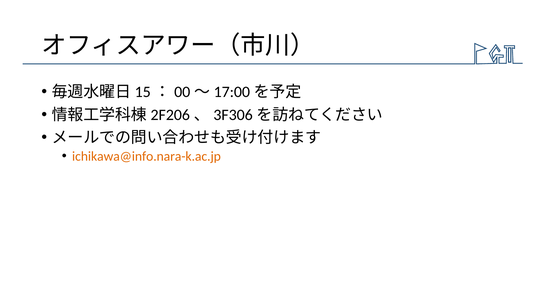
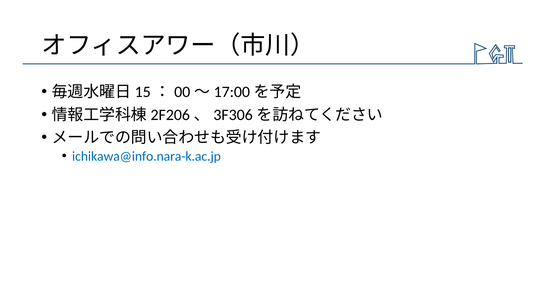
ichikawa@info.nara-k.ac.jp colour: orange -> blue
